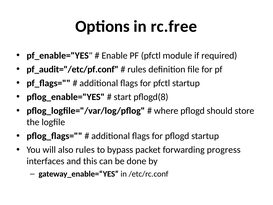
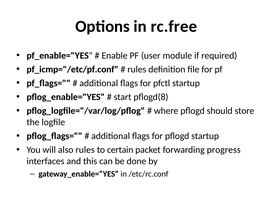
PF pfctl: pfctl -> user
pf_audit="/etc/pf.conf: pf_audit="/etc/pf.conf -> pf_icmp="/etc/pf.conf
bypass: bypass -> certain
